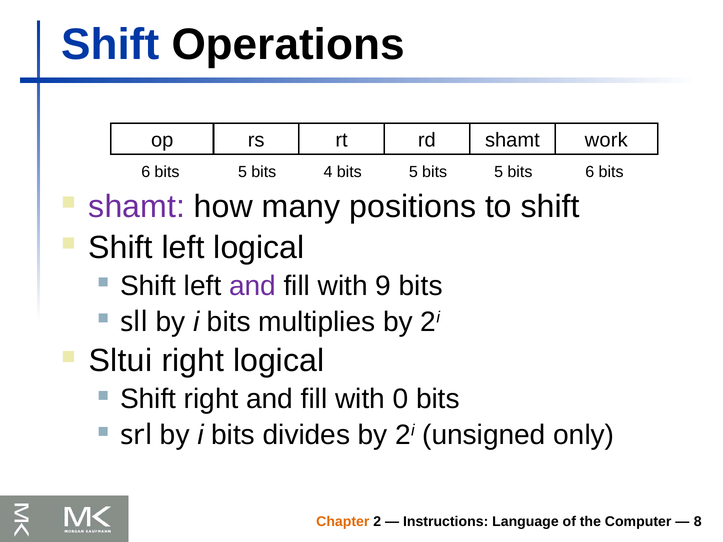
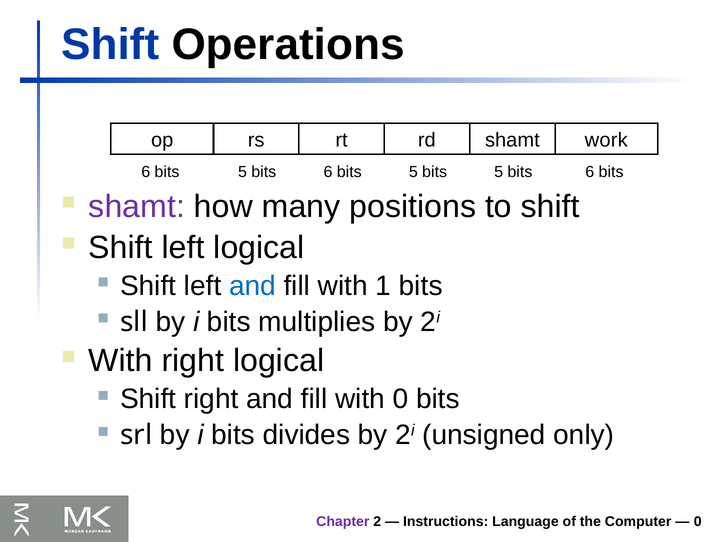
5 bits 4: 4 -> 6
and at (252, 286) colour: purple -> blue
9: 9 -> 1
Sltui at (120, 361): Sltui -> With
Chapter colour: orange -> purple
8 at (698, 522): 8 -> 0
